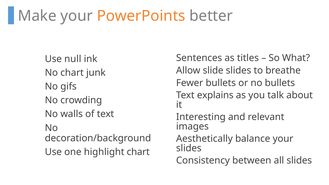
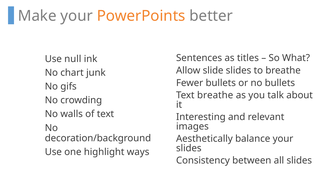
Text explains: explains -> breathe
highlight chart: chart -> ways
